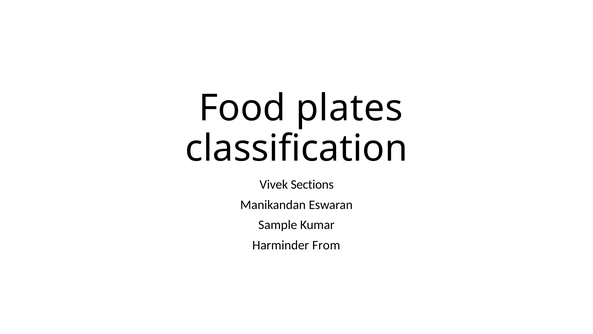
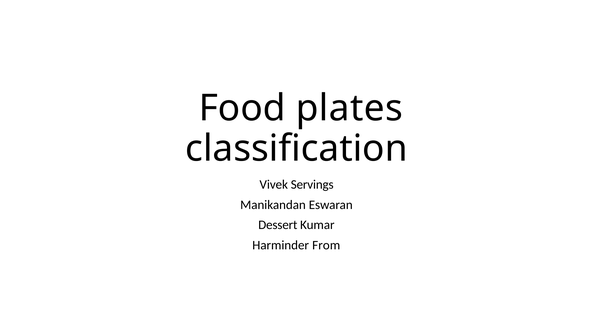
Sections: Sections -> Servings
Sample: Sample -> Dessert
